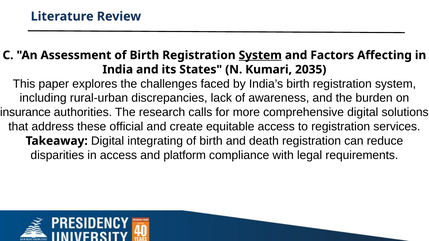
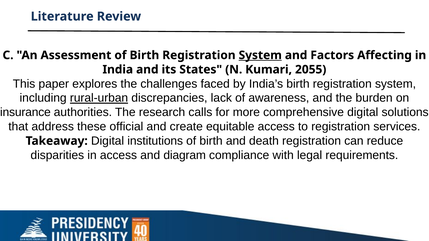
2035: 2035 -> 2055
rural-urban underline: none -> present
integrating: integrating -> institutions
platform: platform -> diagram
